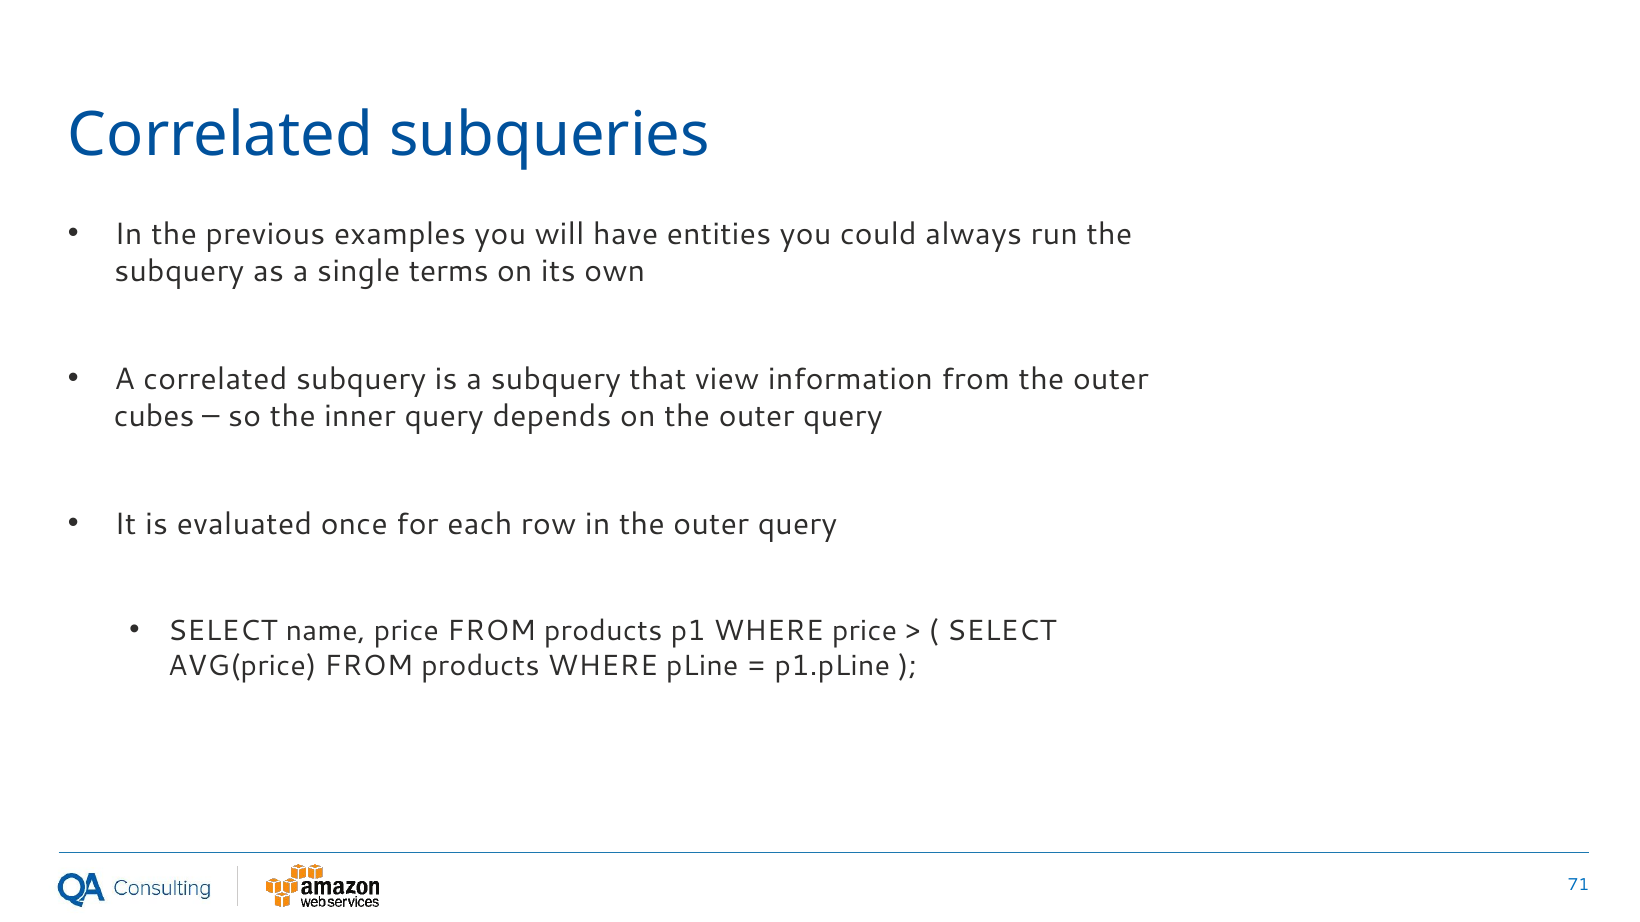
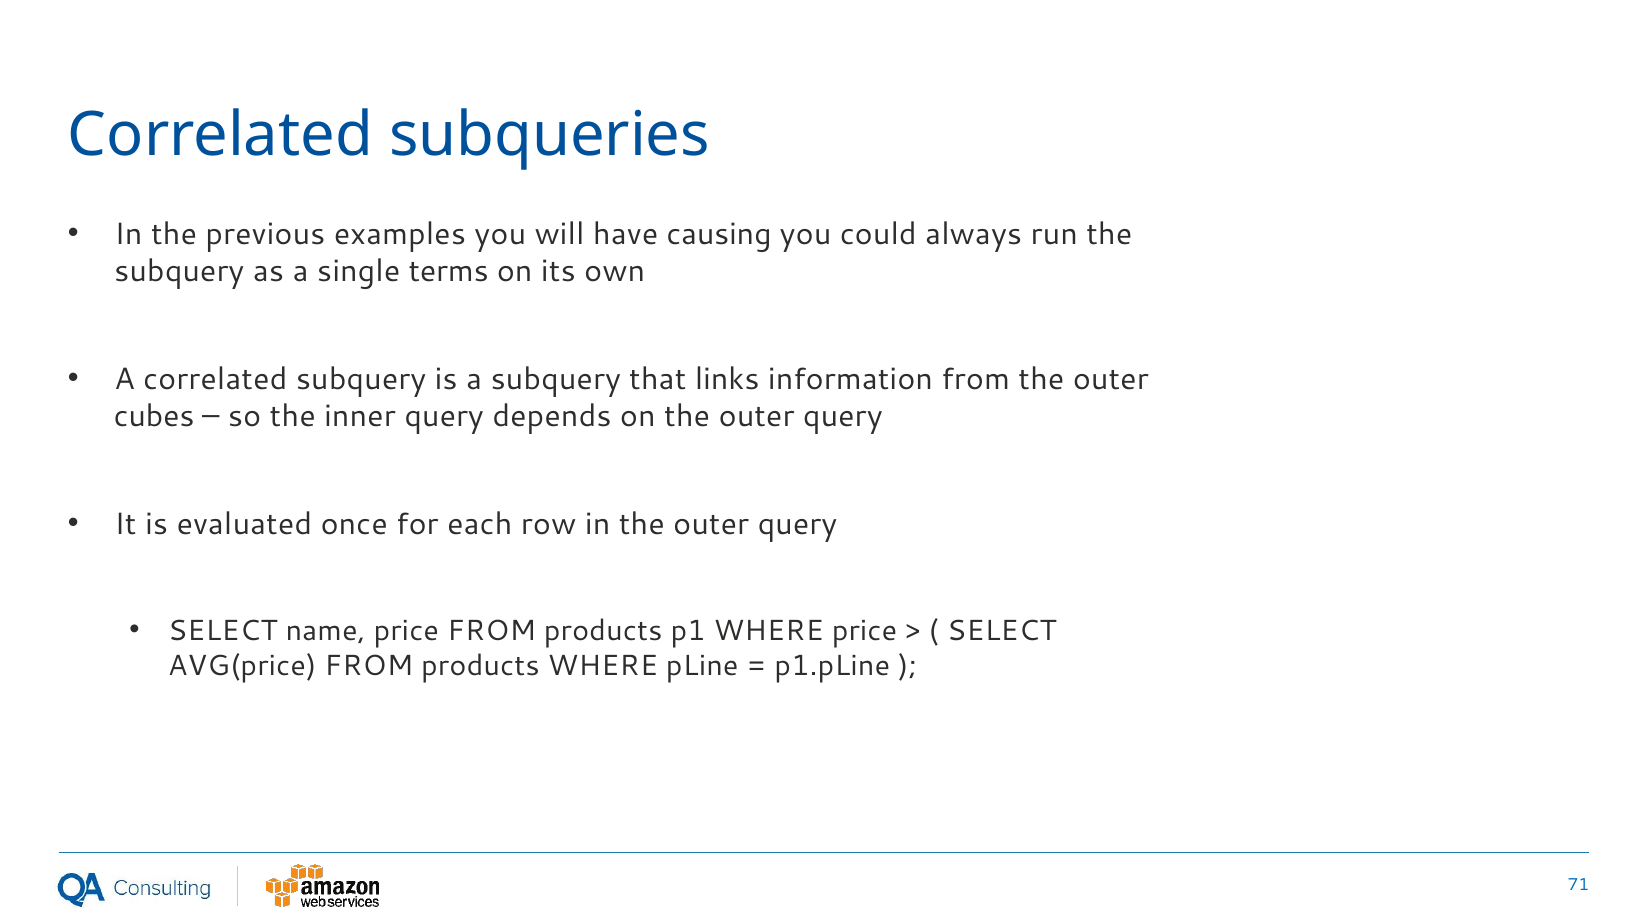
entities: entities -> causing
view: view -> links
